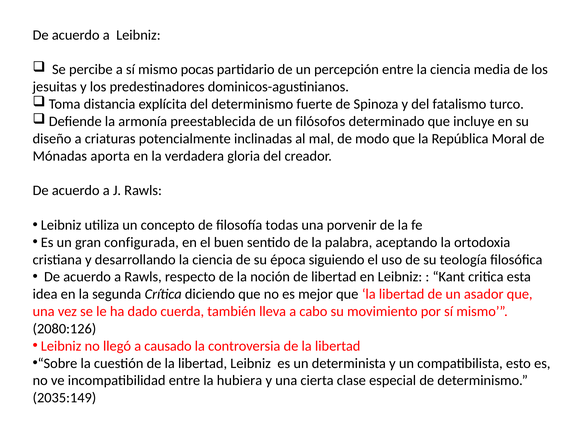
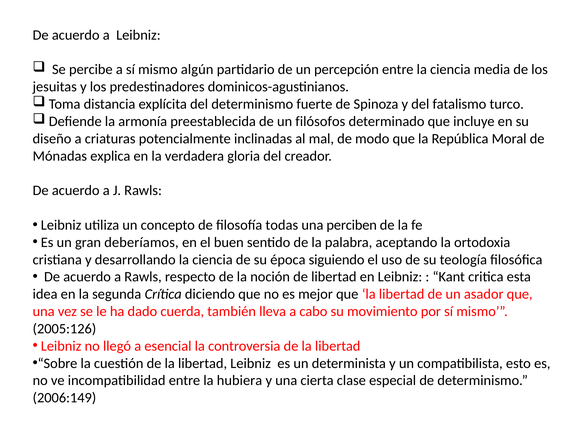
pocas: pocas -> algún
aporta: aporta -> explica
porvenir: porvenir -> perciben
configurada: configurada -> deberíamos
2080:126: 2080:126 -> 2005:126
causado: causado -> esencial
2035:149: 2035:149 -> 2006:149
